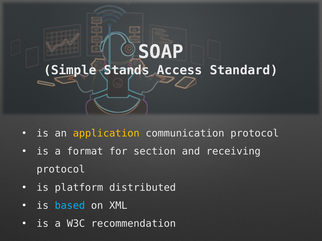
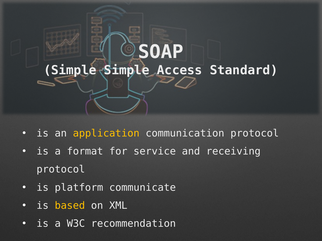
Simple Stands: Stands -> Simple
section: section -> service
distributed: distributed -> communicate
based colour: light blue -> yellow
